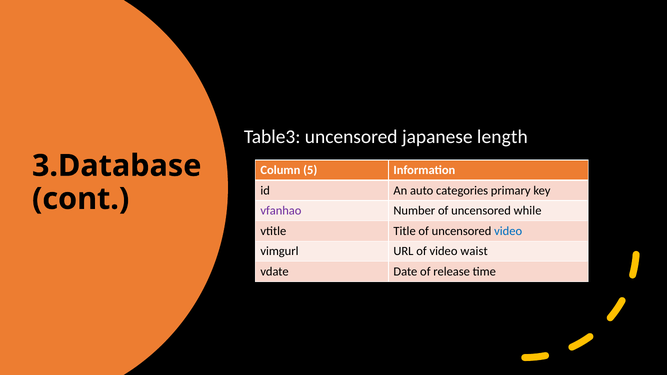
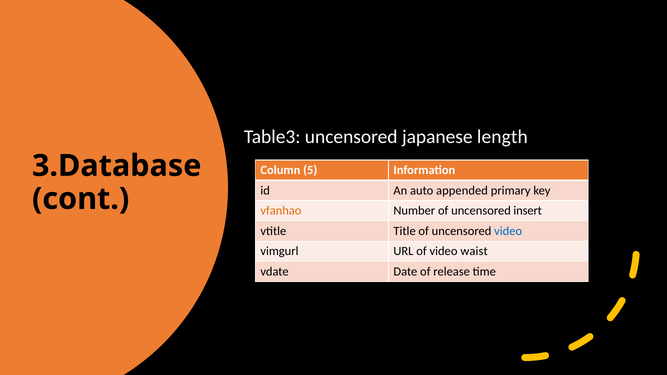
categories: categories -> appended
vfanhao colour: purple -> orange
while: while -> insert
